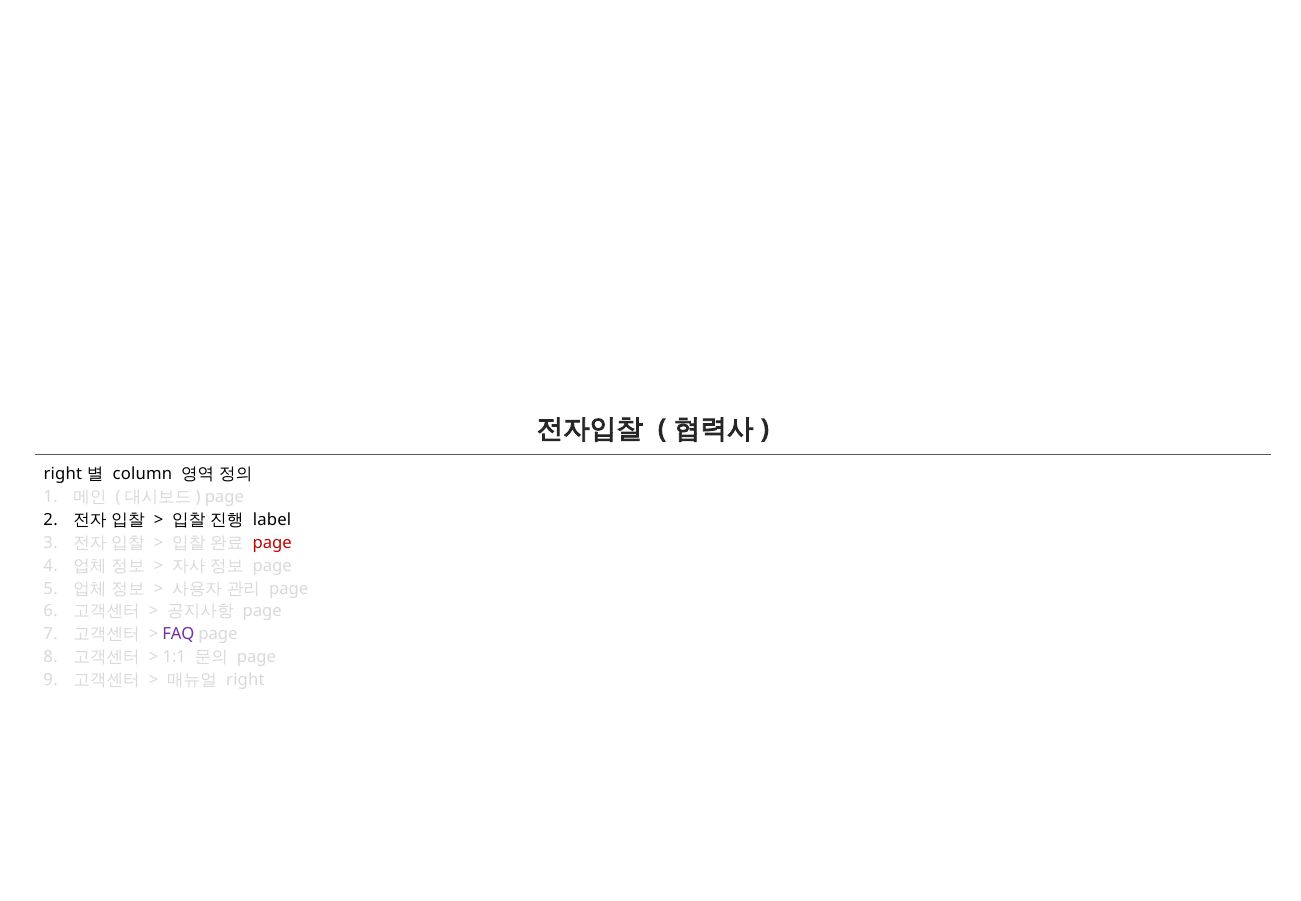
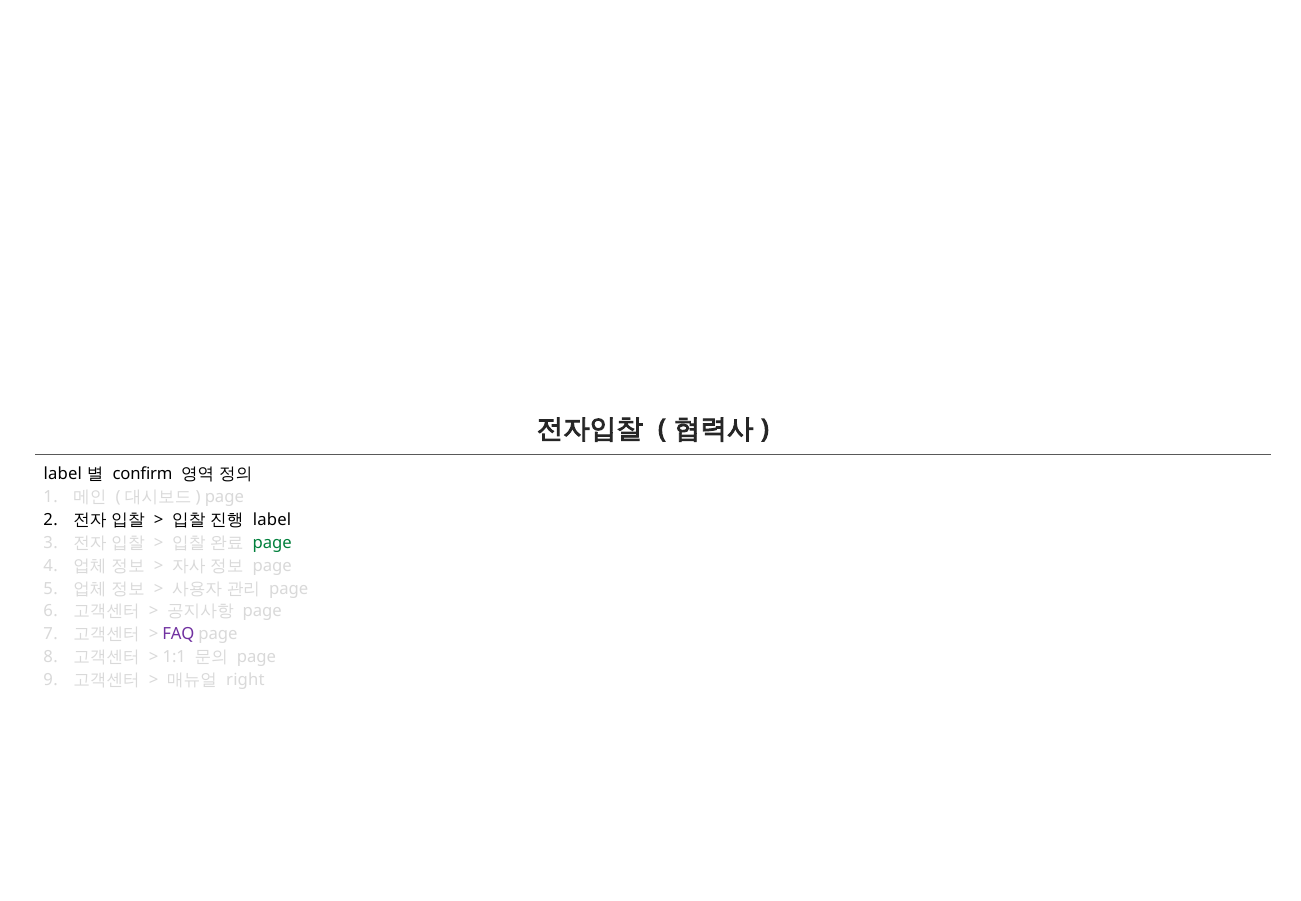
right at (63, 474): right -> label
column: column -> confirm
page at (272, 543) colour: red -> green
